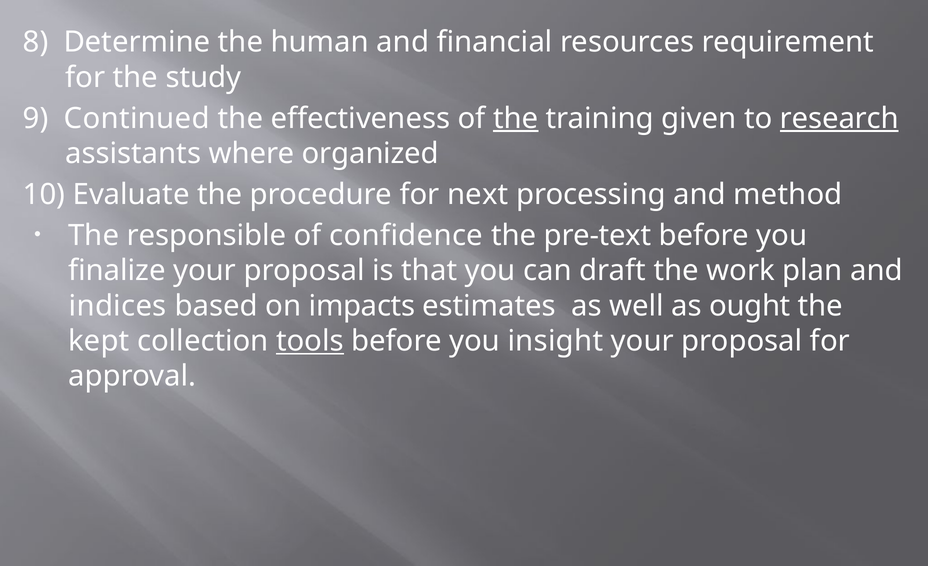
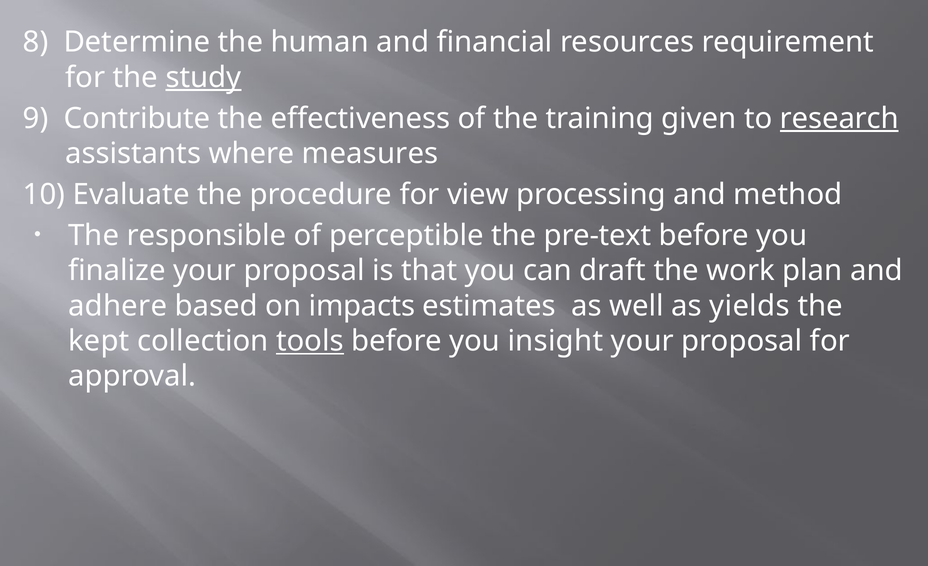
study underline: none -> present
Continued: Continued -> Contribute
the at (516, 118) underline: present -> none
organized: organized -> measures
next: next -> view
confidence: confidence -> perceptible
indices: indices -> adhere
ought: ought -> yields
